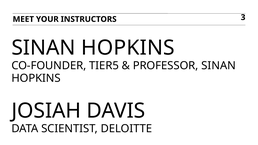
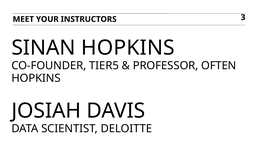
PROFESSOR SINAN: SINAN -> OFTEN
